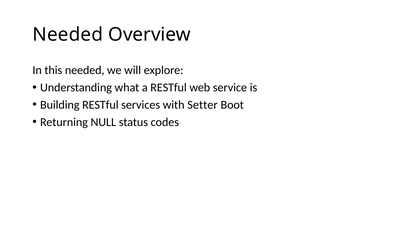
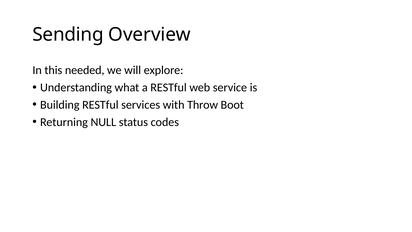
Needed at (68, 35): Needed -> Sending
Setter: Setter -> Throw
